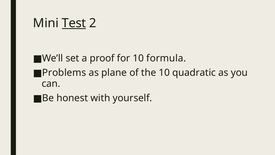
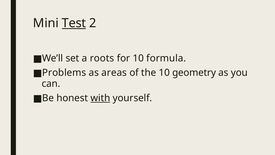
proof: proof -> roots
plane: plane -> areas
quadratic: quadratic -> geometry
with underline: none -> present
